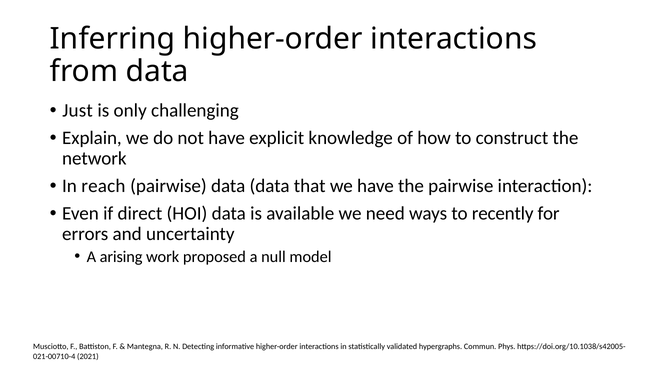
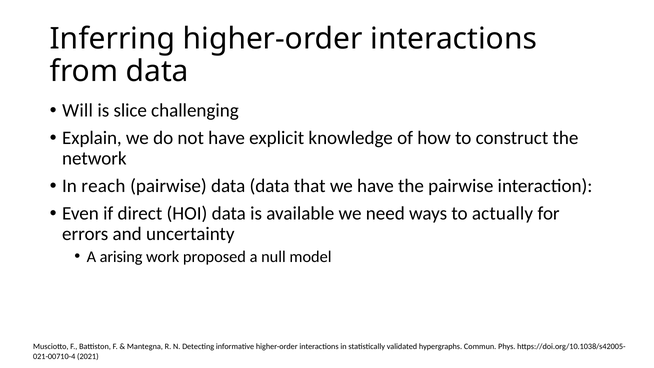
Just: Just -> Will
only: only -> slice
recently: recently -> actually
